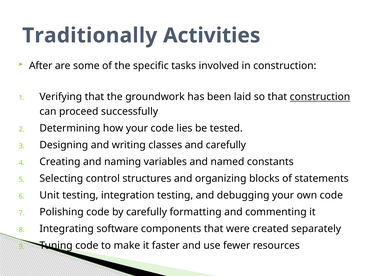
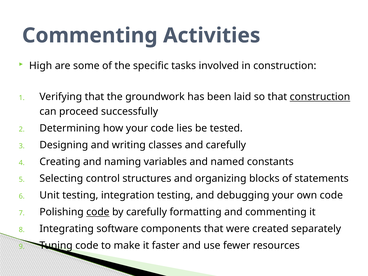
Traditionally at (90, 36): Traditionally -> Commenting
After: After -> High
code at (98, 212) underline: none -> present
